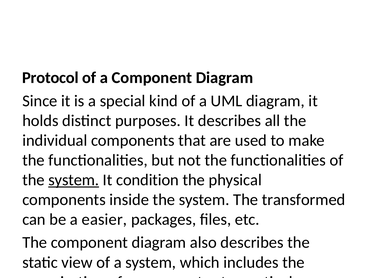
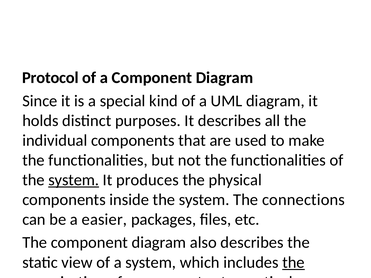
condition: condition -> produces
transformed: transformed -> connections
the at (293, 263) underline: none -> present
